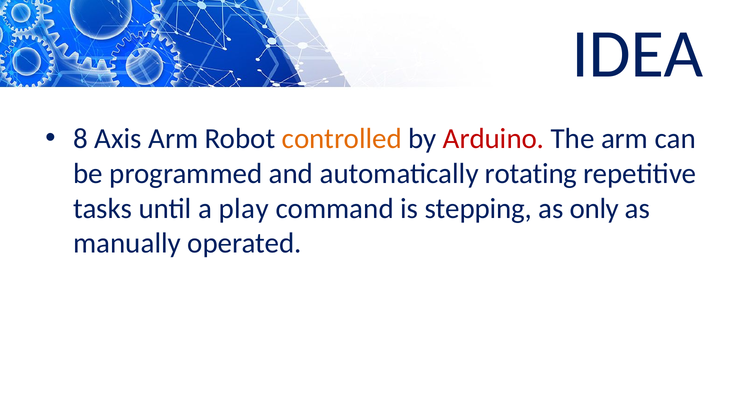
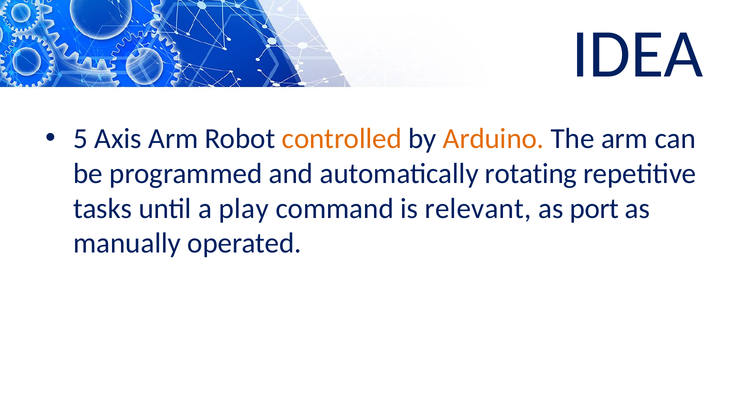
8: 8 -> 5
Arduino colour: red -> orange
stepping: stepping -> relevant
only: only -> port
